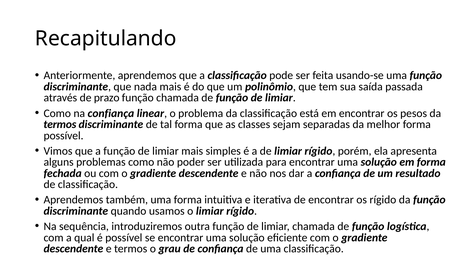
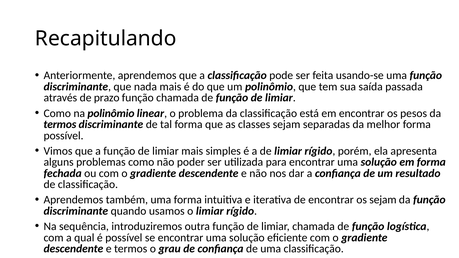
na confiança: confiança -> polinômio
os rígido: rígido -> sejam
